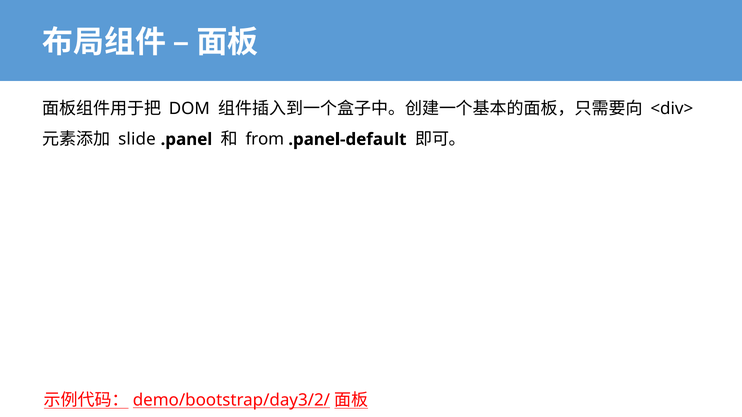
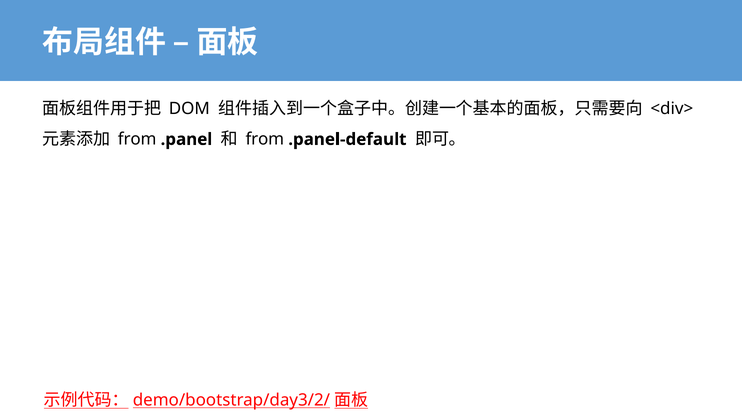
slide at (137, 139): slide -> from
